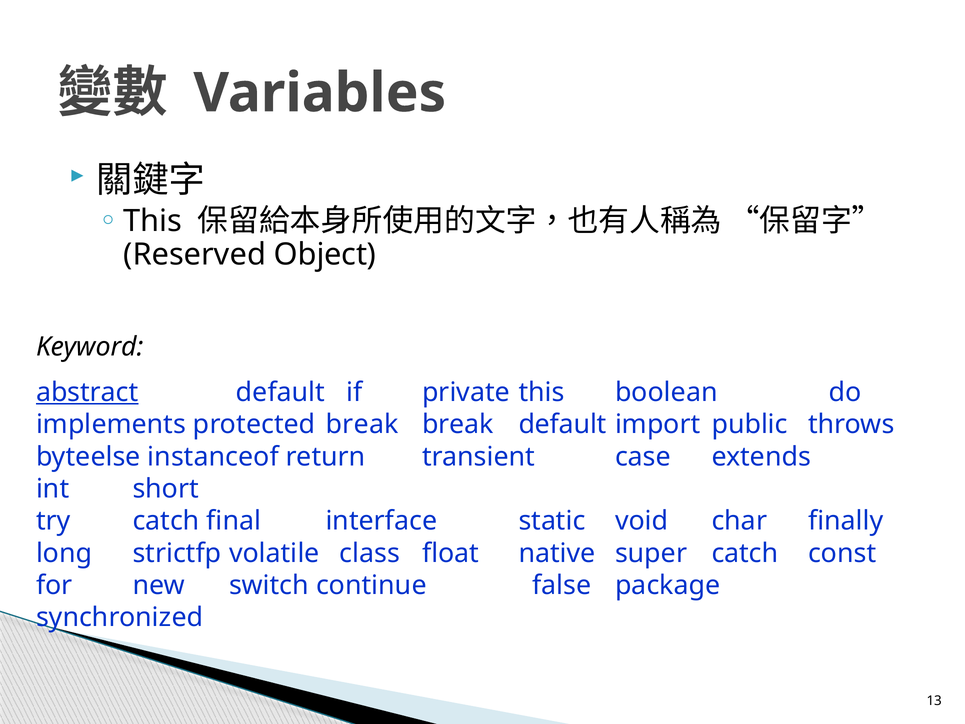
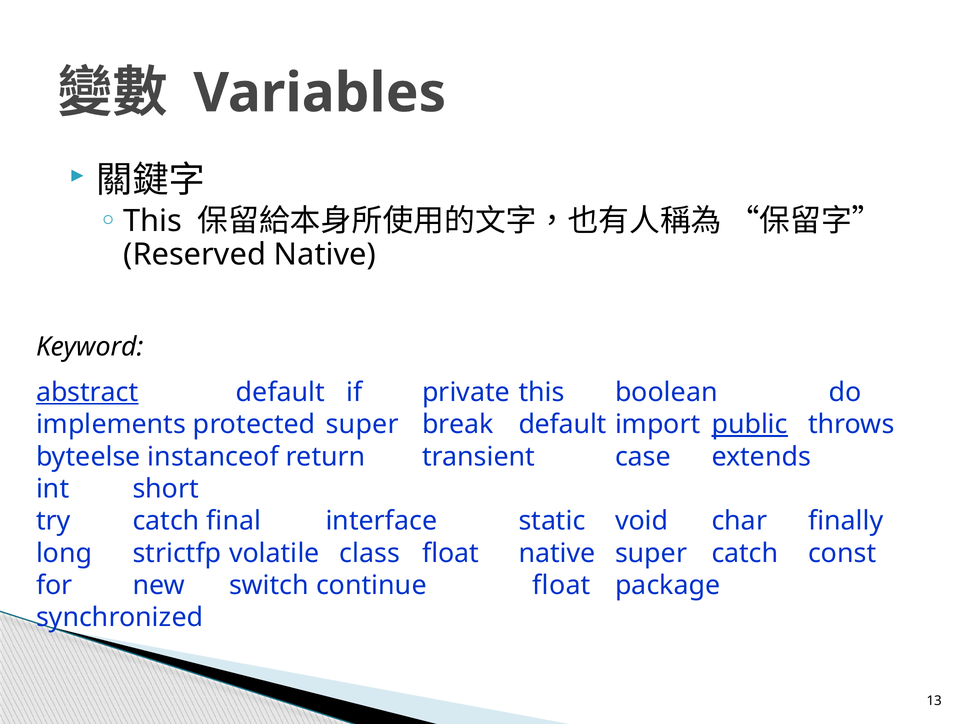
Reserved Object: Object -> Native
protected break: break -> super
public underline: none -> present
continue false: false -> float
